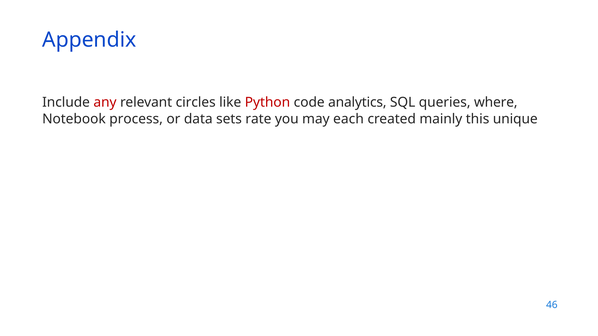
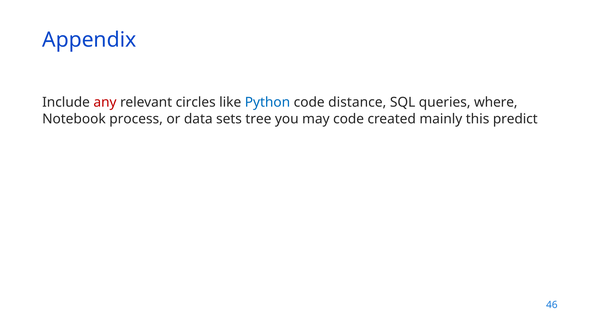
Python colour: red -> blue
analytics: analytics -> distance
rate: rate -> tree
may each: each -> code
unique: unique -> predict
